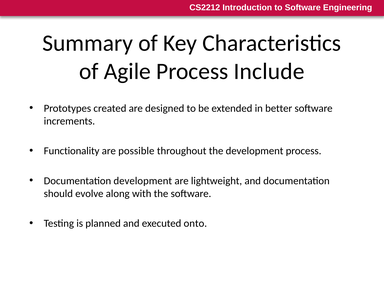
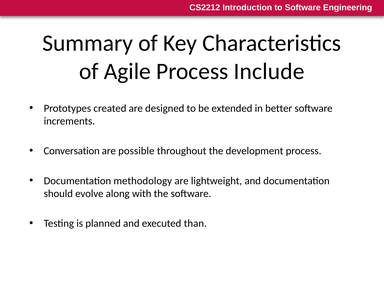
Functionality: Functionality -> Conversation
Documentation development: development -> methodology
onto: onto -> than
